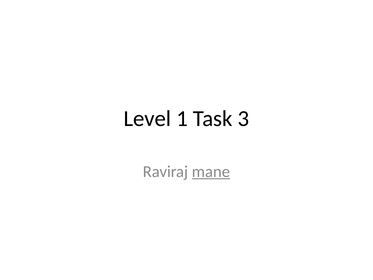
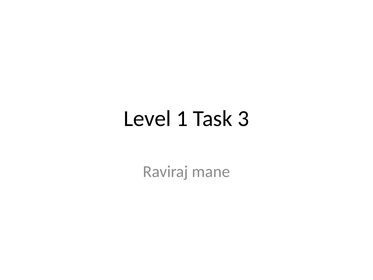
mane underline: present -> none
